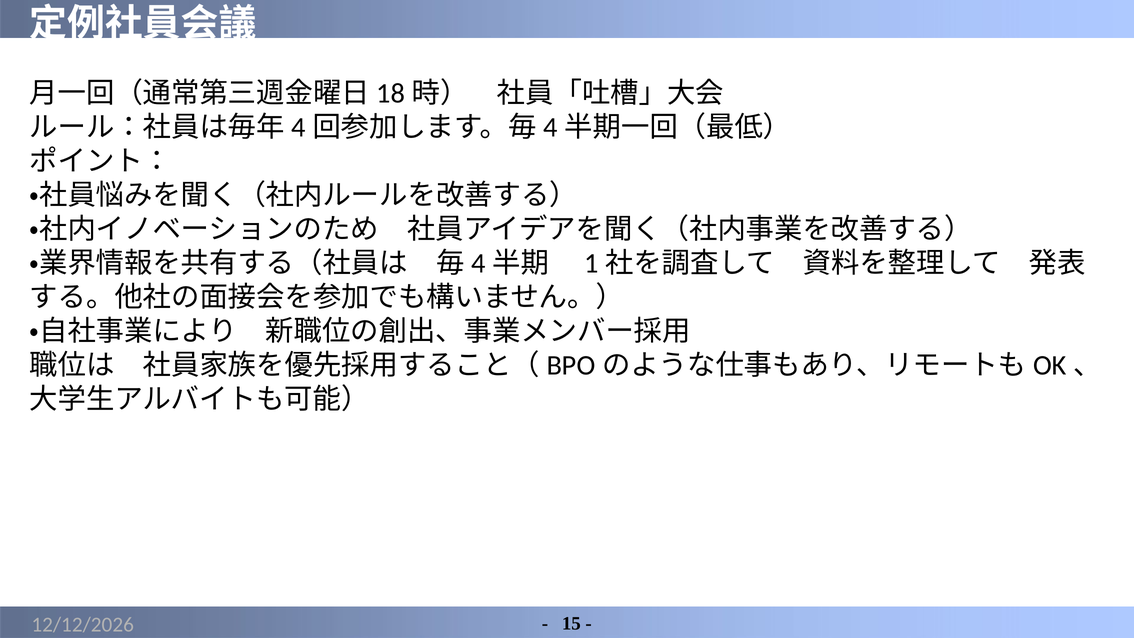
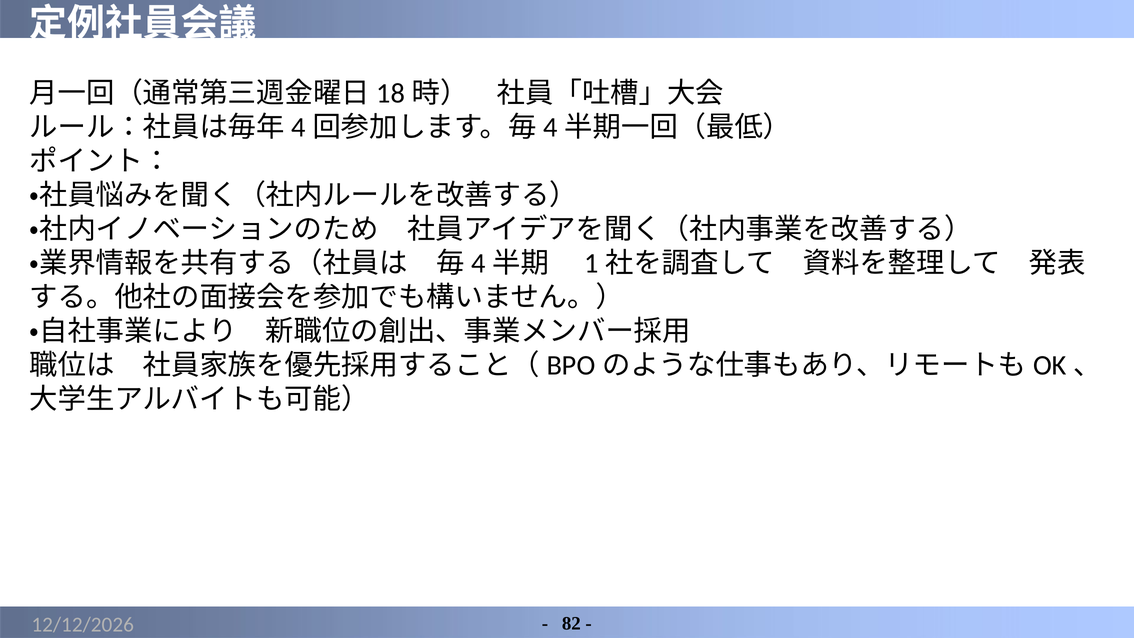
15: 15 -> 82
